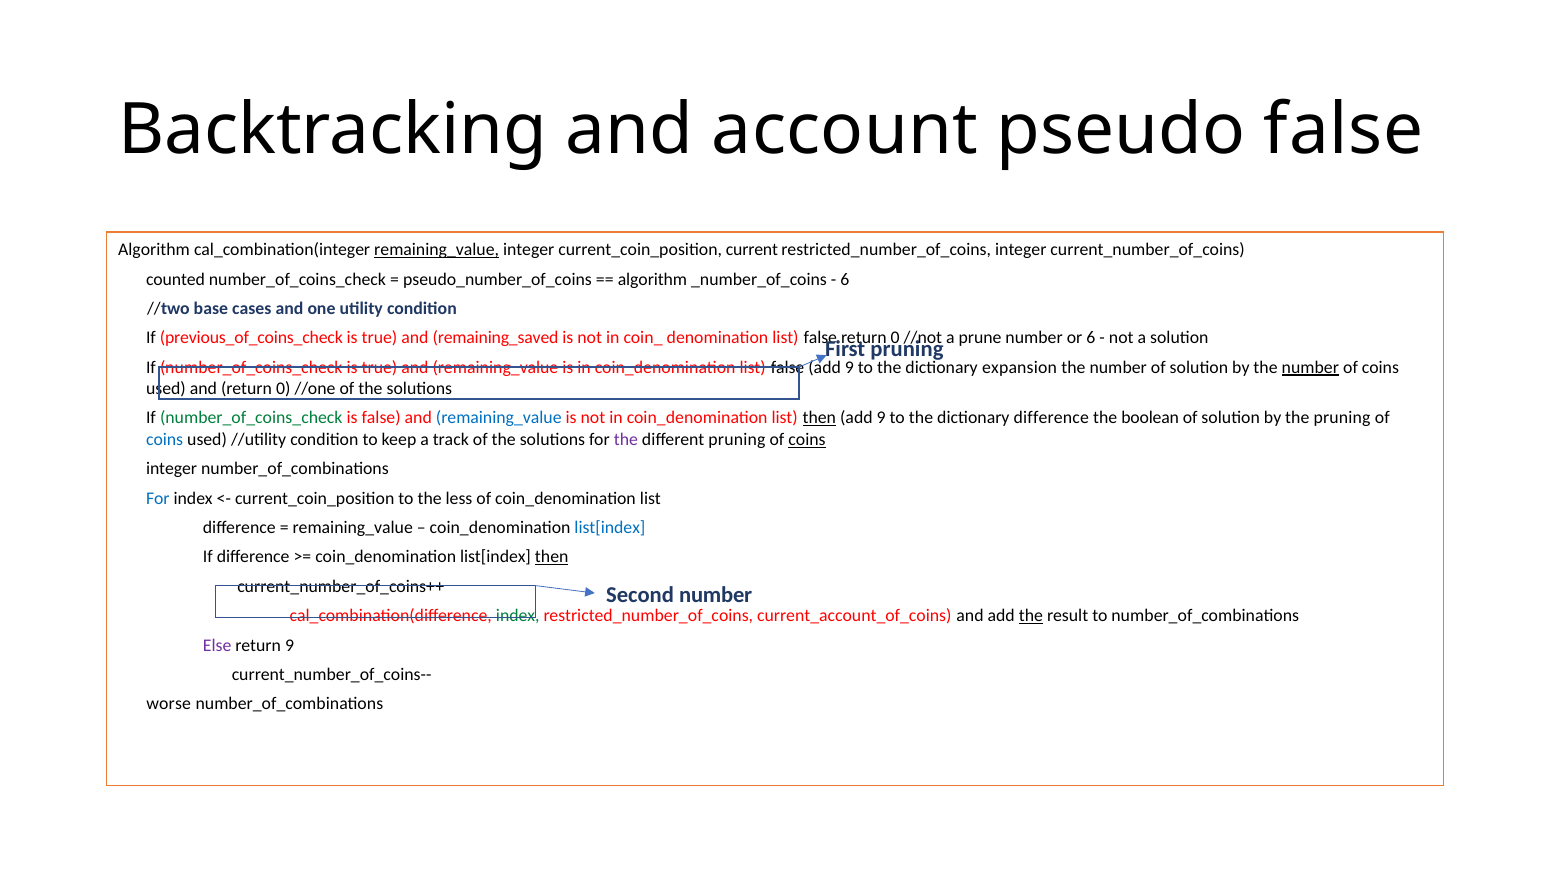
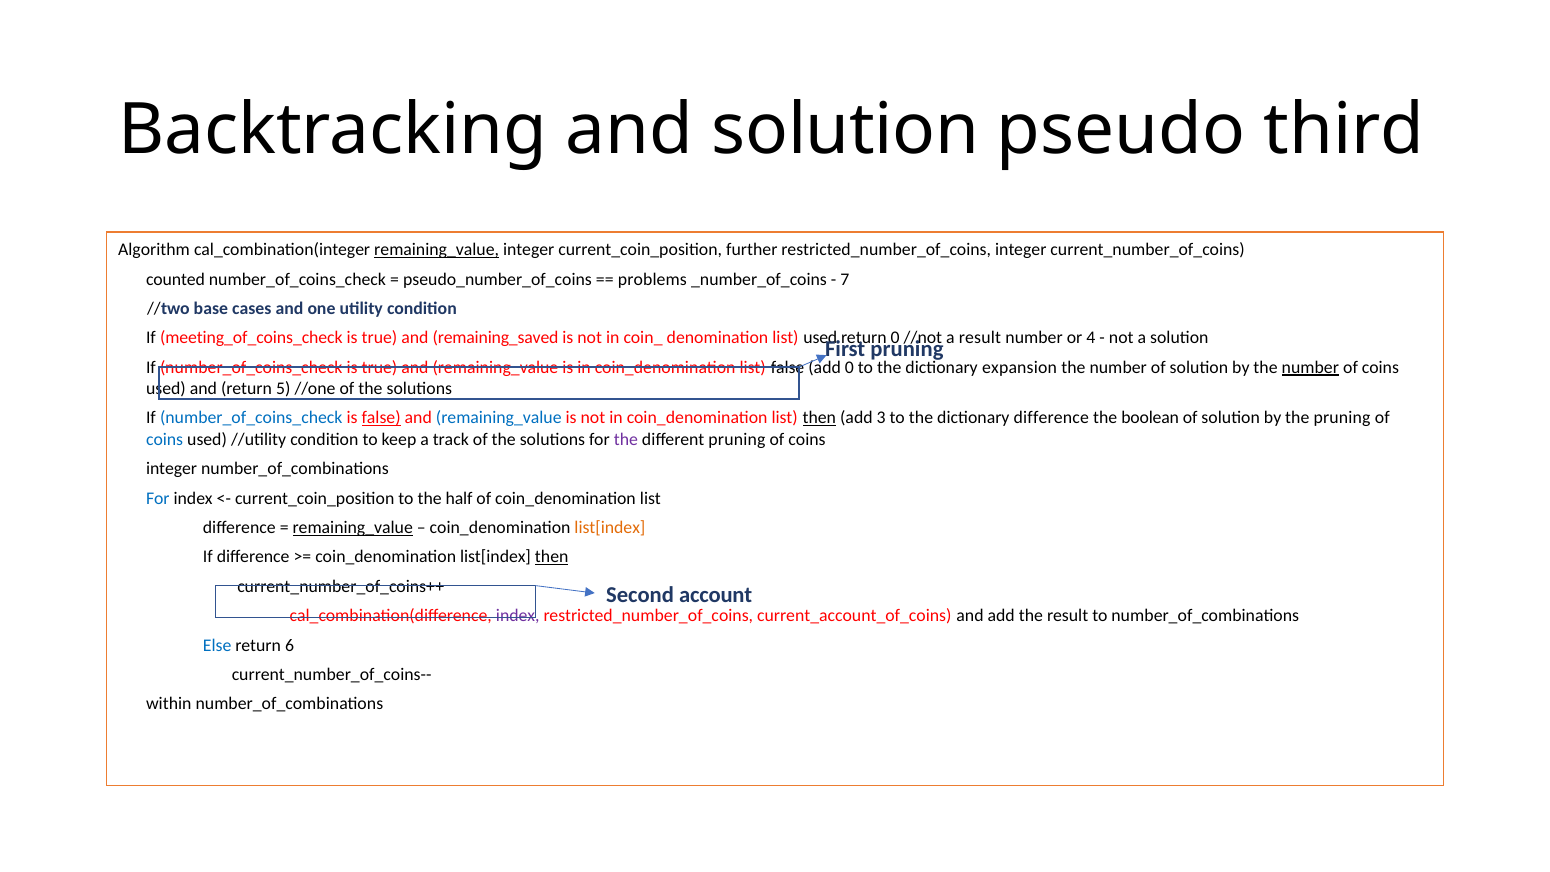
and account: account -> solution
pseudo false: false -> third
current: current -> further
algorithm at (652, 279): algorithm -> problems
6 at (845, 279): 6 -> 7
previous_of_coins_check: previous_of_coins_check -> meeting_of_coins_check
denomination list false: false -> used
a prune: prune -> result
or 6: 6 -> 4
9 at (849, 367): 9 -> 0
and return 0: 0 -> 5
number_of_coins_check at (251, 418) colour: green -> blue
false at (381, 418) underline: none -> present
9 at (881, 418): 9 -> 3
coins at (807, 439) underline: present -> none
less: less -> half
remaining_value at (353, 528) underline: none -> present
list[index at (610, 528) colour: blue -> orange
Second number: number -> account
index at (518, 616) colour: green -> purple
the at (1031, 616) underline: present -> none
Else colour: purple -> blue
return 9: 9 -> 6
worse: worse -> within
